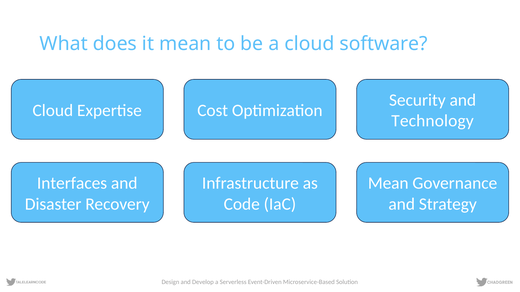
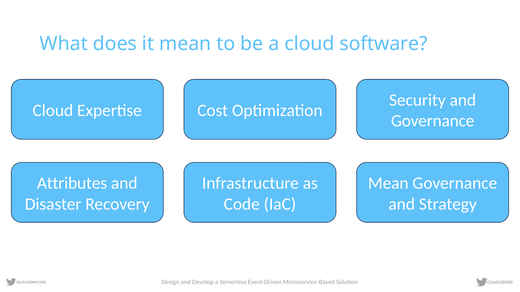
Technology at (432, 121): Technology -> Governance
Interfaces: Interfaces -> Attributes
